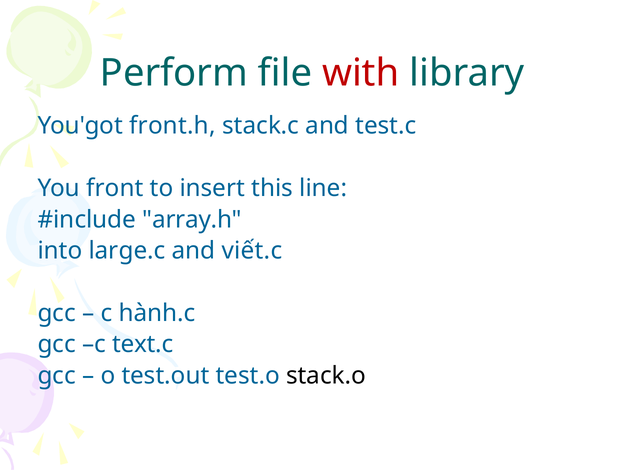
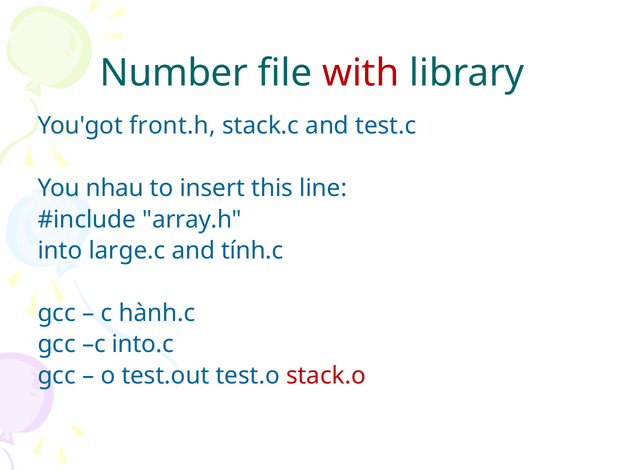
Perform: Perform -> Number
front: front -> nhau
viết.c: viết.c -> tính.c
text.c: text.c -> into.c
stack.o colour: black -> red
